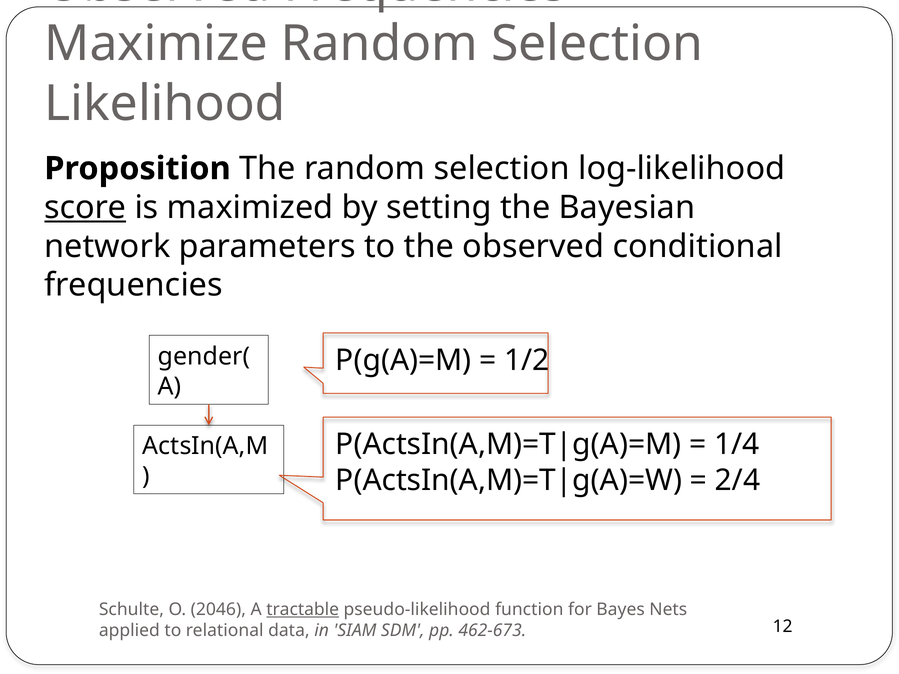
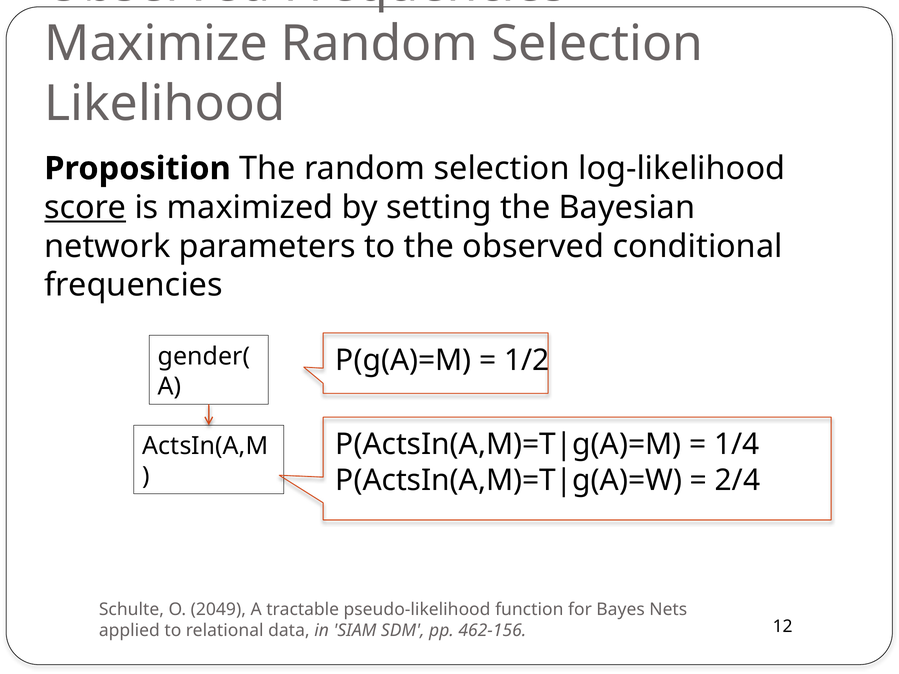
2046: 2046 -> 2049
tractable underline: present -> none
462-673: 462-673 -> 462-156
